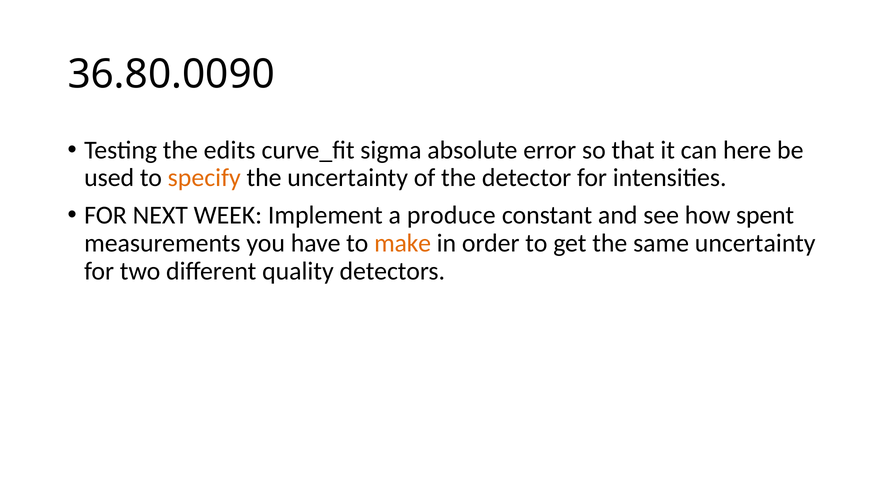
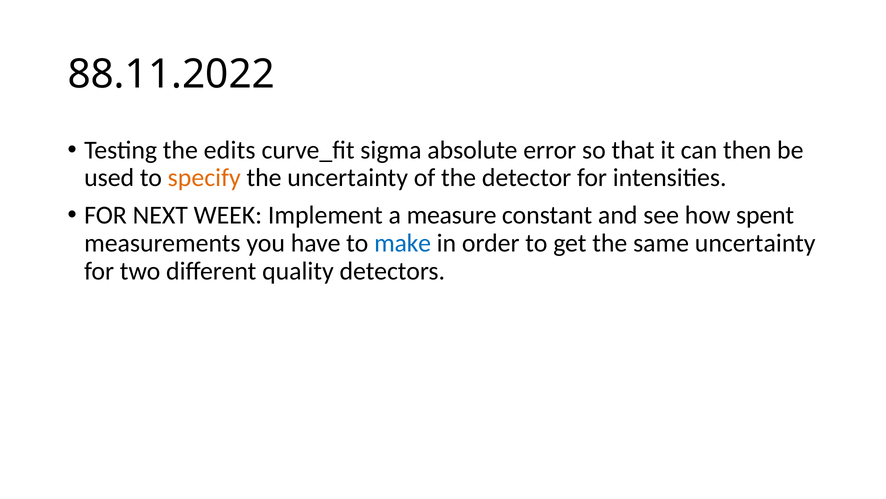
36.80.0090: 36.80.0090 -> 88.11.2022
here: here -> then
produce: produce -> measure
make colour: orange -> blue
